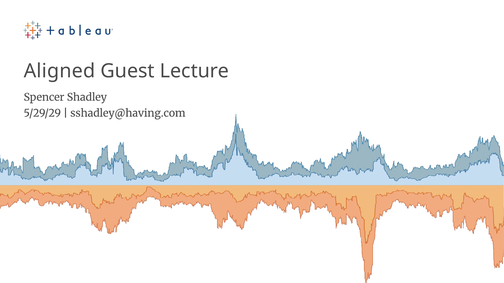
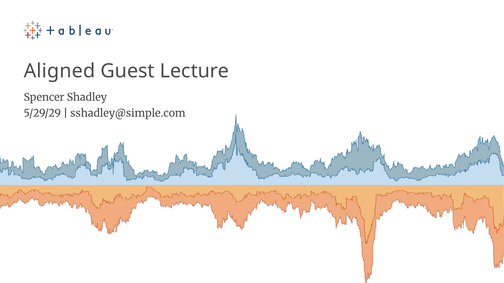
sshadley@having.com: sshadley@having.com -> sshadley@simple.com
